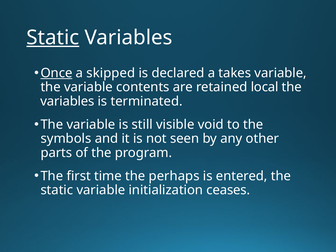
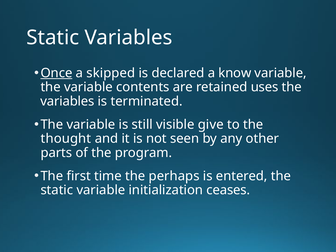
Static at (53, 38) underline: present -> none
takes: takes -> know
local: local -> uses
void: void -> give
symbols: symbols -> thought
